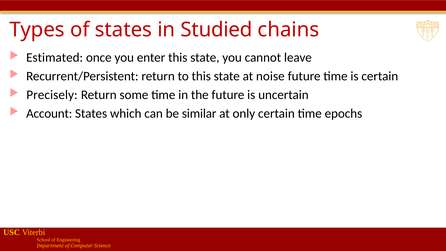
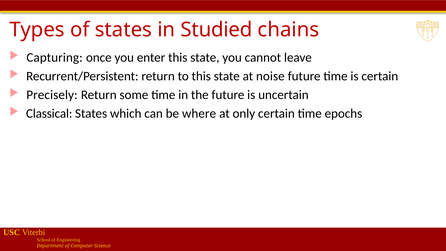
Estimated: Estimated -> Capturing
Account: Account -> Classical
similar: similar -> where
